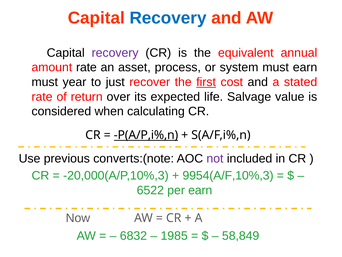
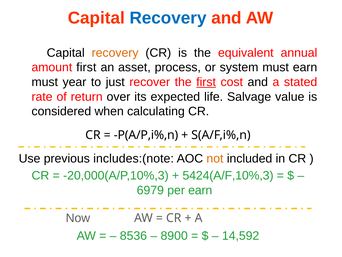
recovery at (115, 53) colour: purple -> orange
amount rate: rate -> first
P(A/P,i%,n underline: present -> none
converts:(note: converts:(note -> includes:(note
not colour: purple -> orange
9954(A/F,10%,3: 9954(A/F,10%,3 -> 5424(A/F,10%,3
6522: 6522 -> 6979
6832: 6832 -> 8536
1985: 1985 -> 8900
58,849: 58,849 -> 14,592
